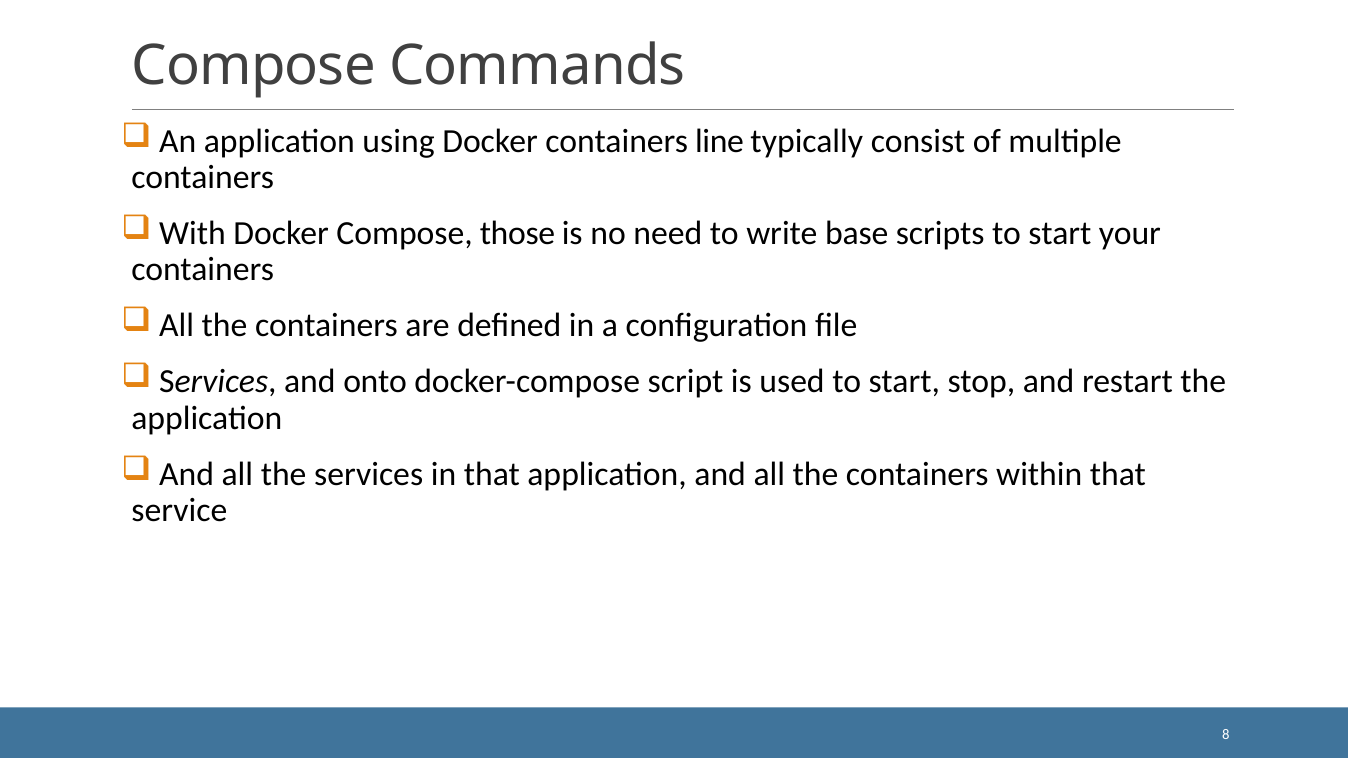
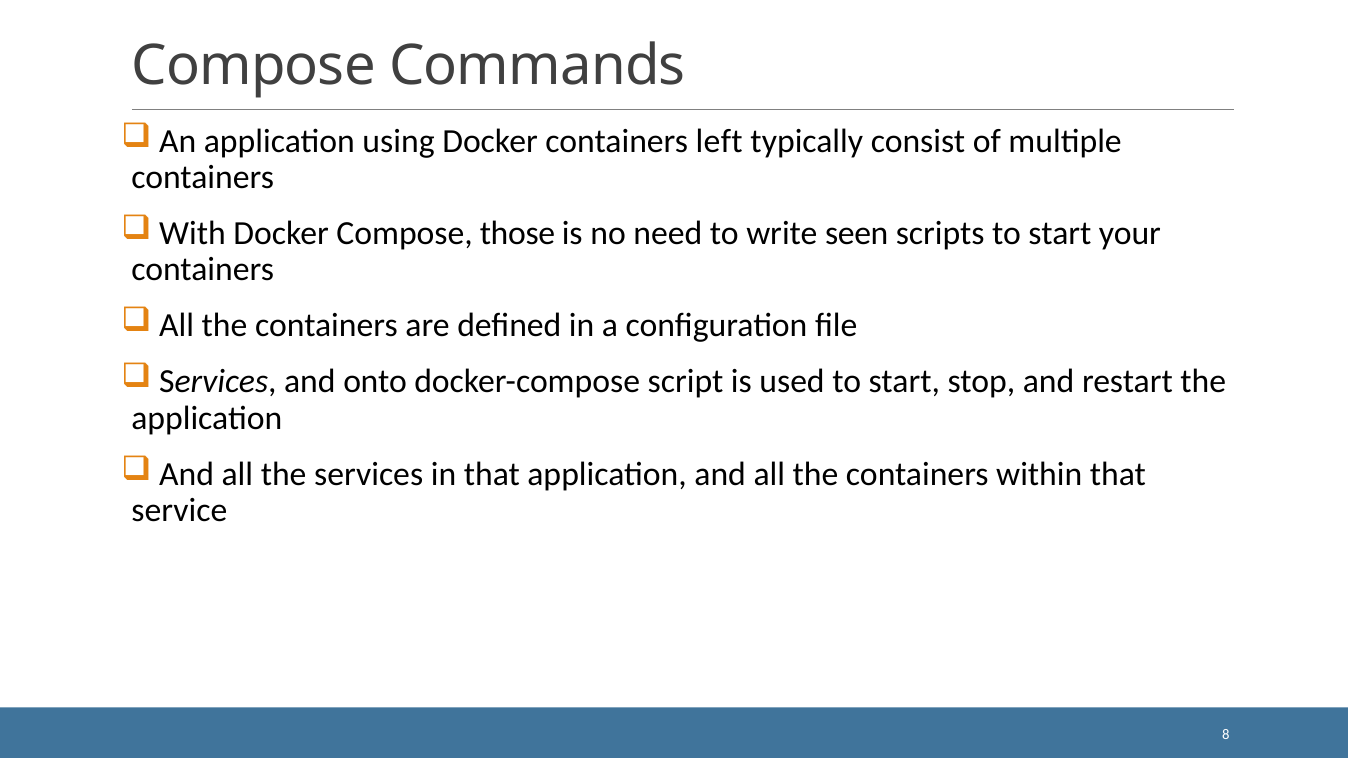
line: line -> left
base: base -> seen
